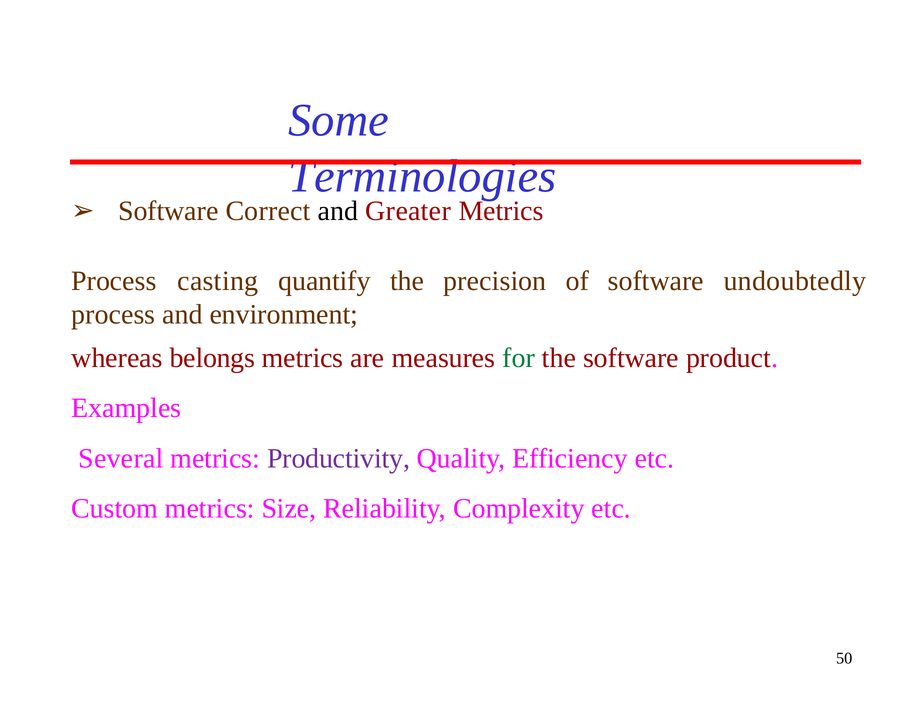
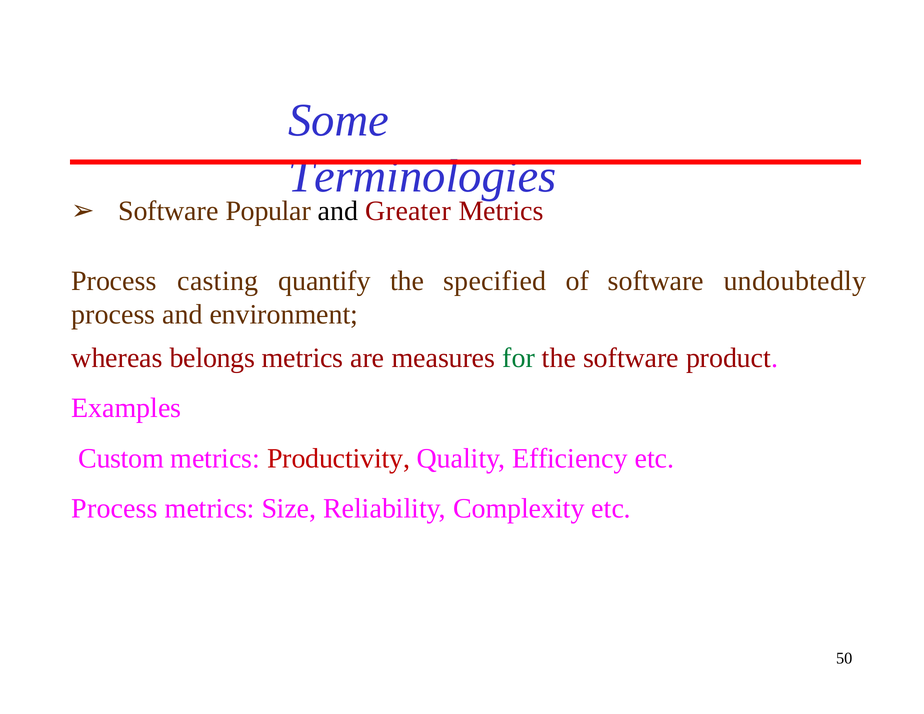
Correct: Correct -> Popular
precision: precision -> specified
Several: Several -> Custom
Productivity colour: purple -> red
Custom at (115, 508): Custom -> Process
